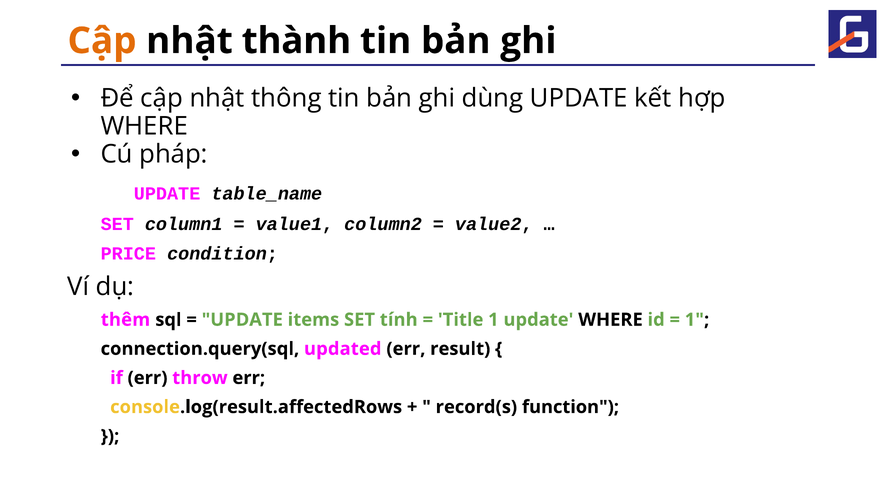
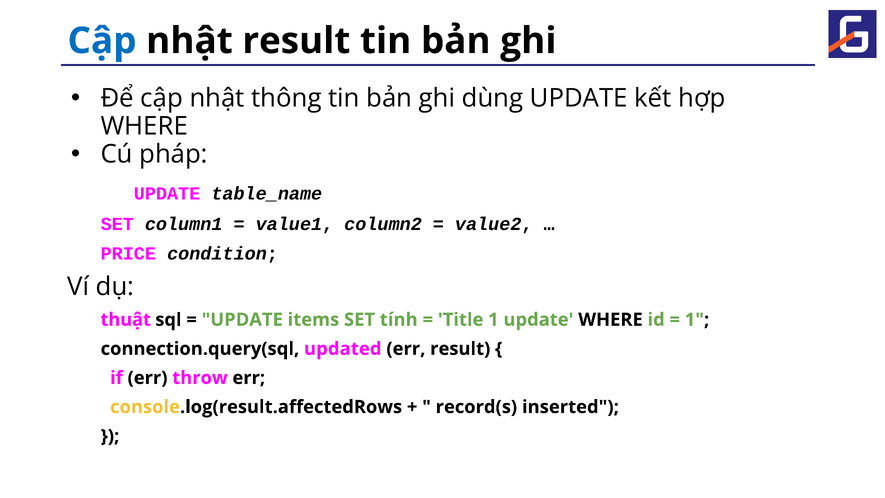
Cập at (102, 41) colour: orange -> blue
nhật thành: thành -> result
thêm: thêm -> thuật
function: function -> inserted
